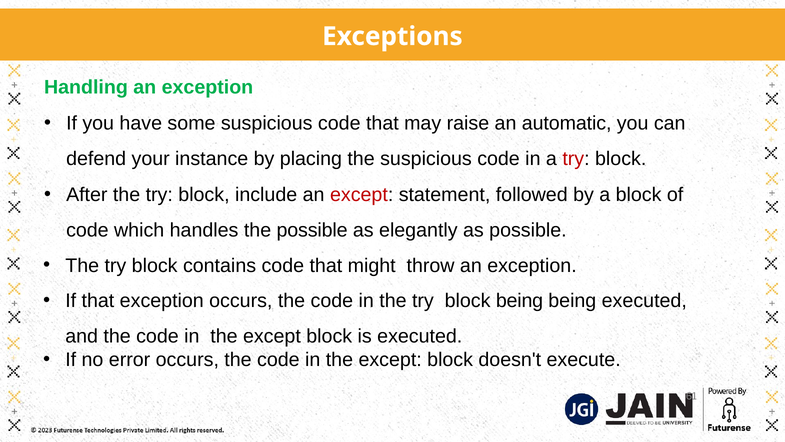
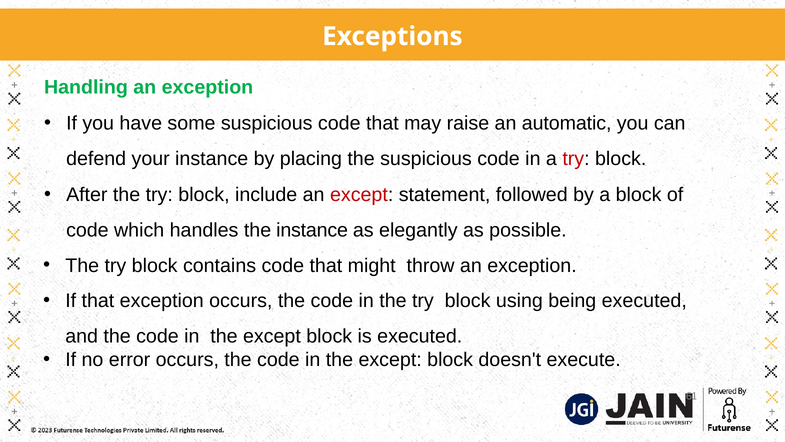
the possible: possible -> instance
block being: being -> using
